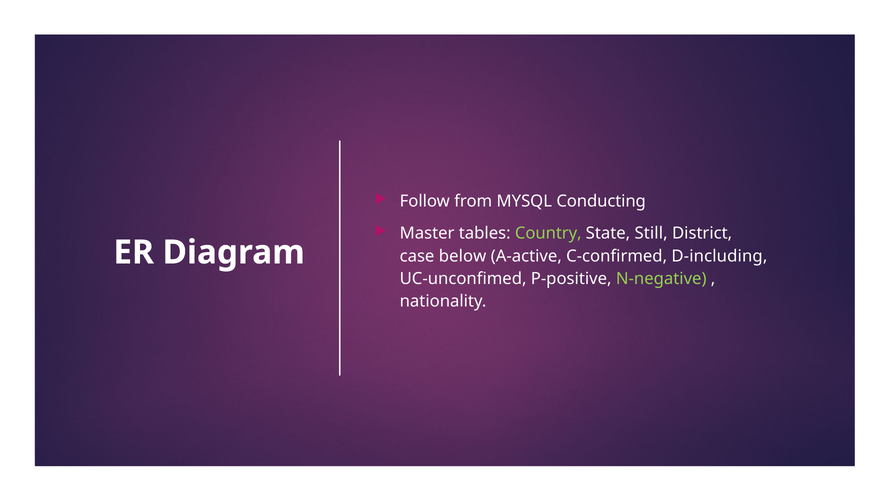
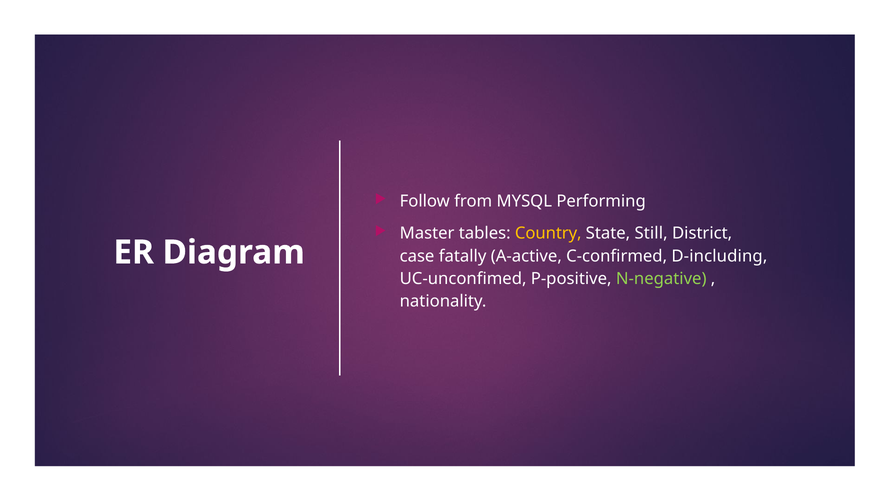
Conducting: Conducting -> Performing
Country colour: light green -> yellow
below: below -> fatally
